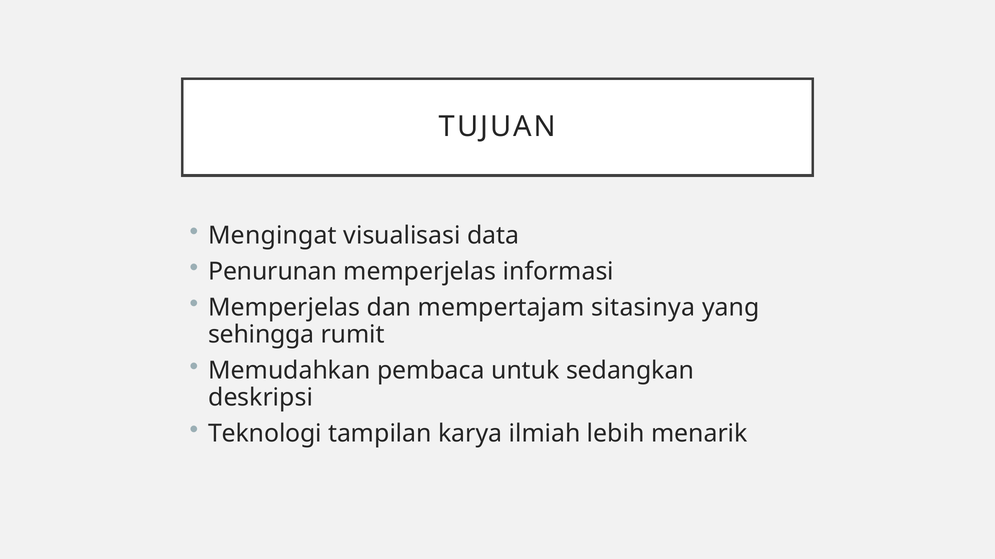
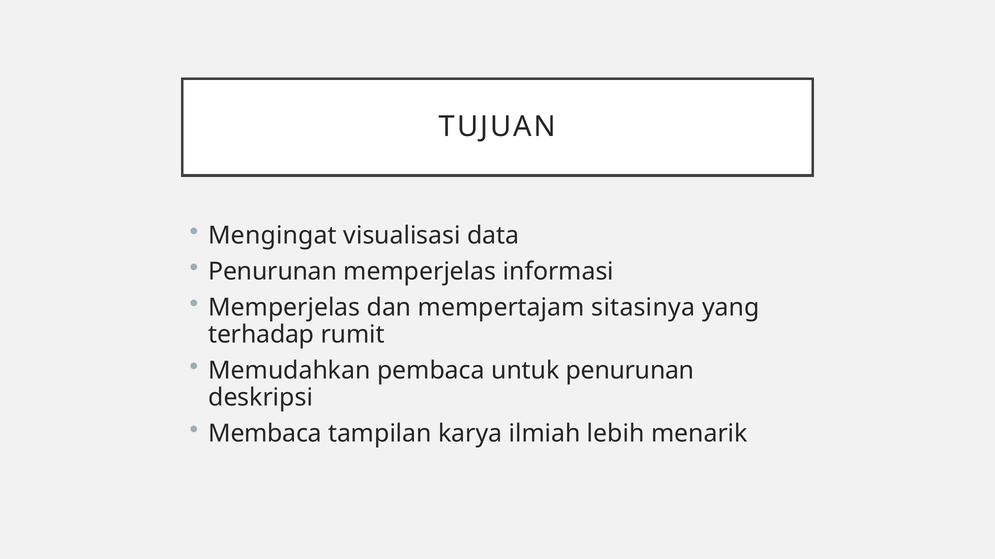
sehingga: sehingga -> terhadap
untuk sedangkan: sedangkan -> penurunan
Teknologi: Teknologi -> Membaca
